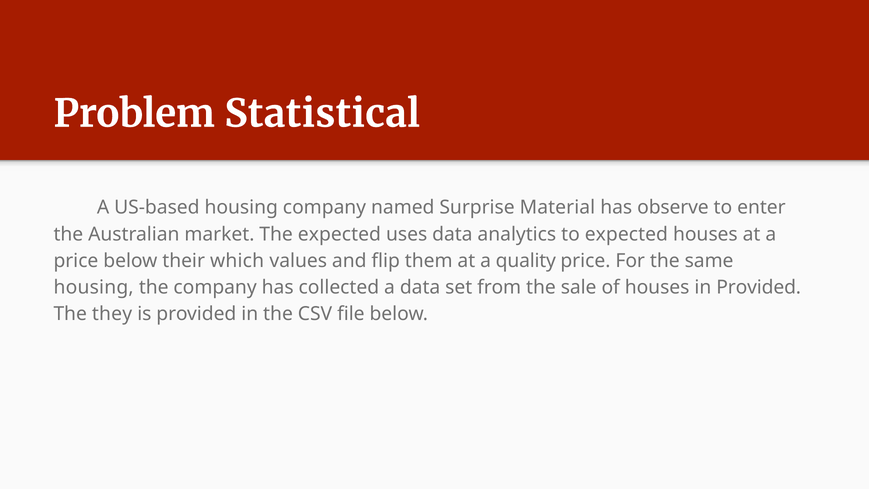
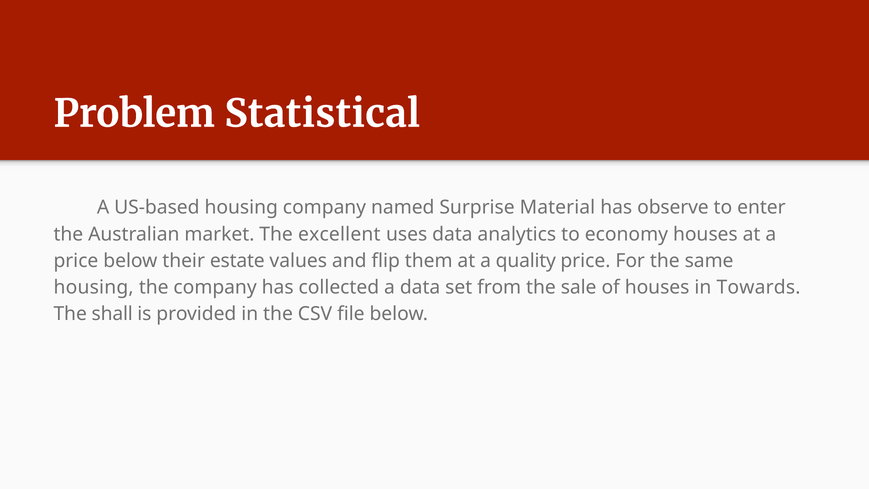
The expected: expected -> excellent
to expected: expected -> economy
which: which -> estate
in Provided: Provided -> Towards
they: they -> shall
